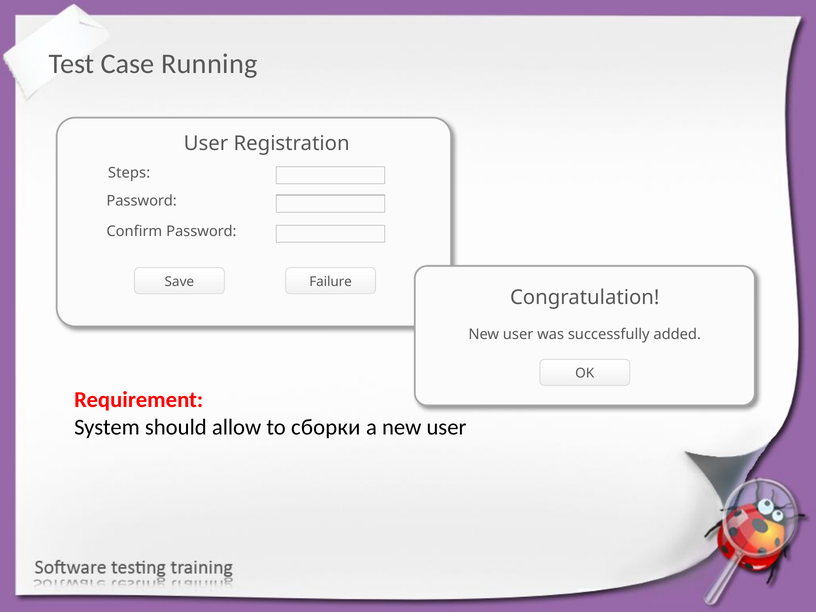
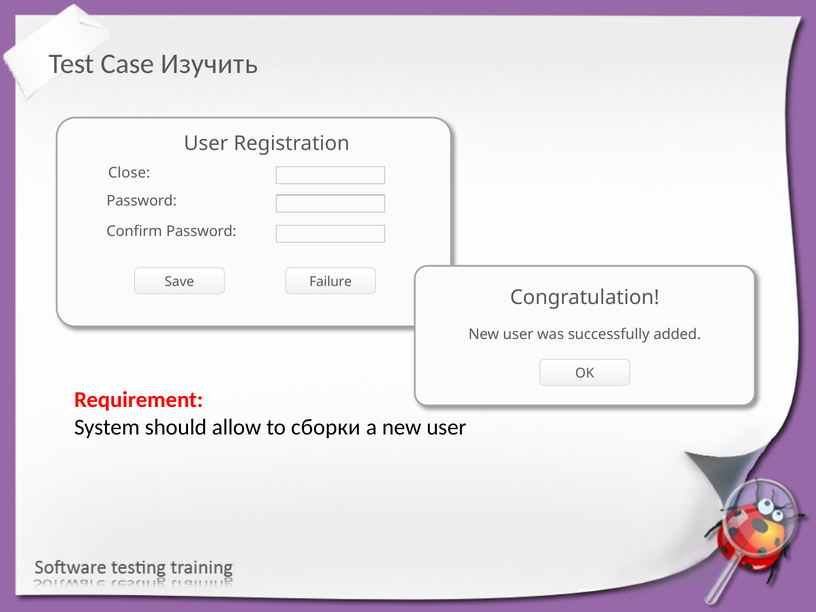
Running: Running -> Изучить
Steps: Steps -> Close
